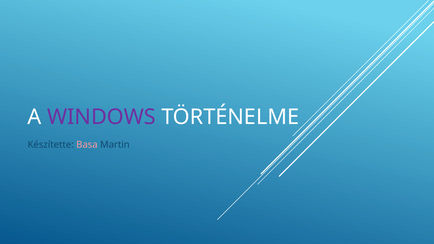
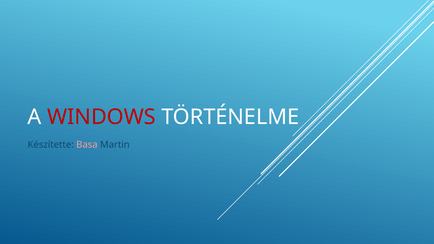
WINDOWS colour: purple -> red
